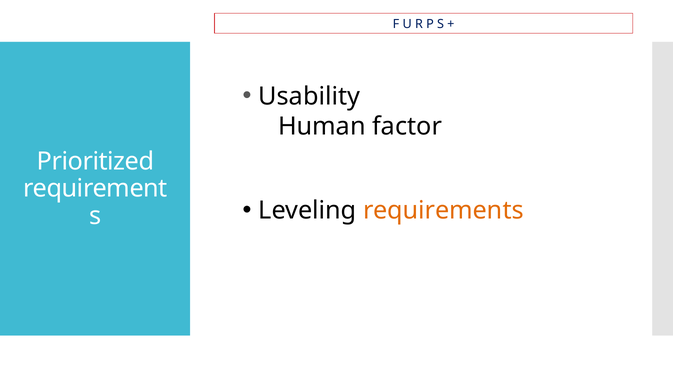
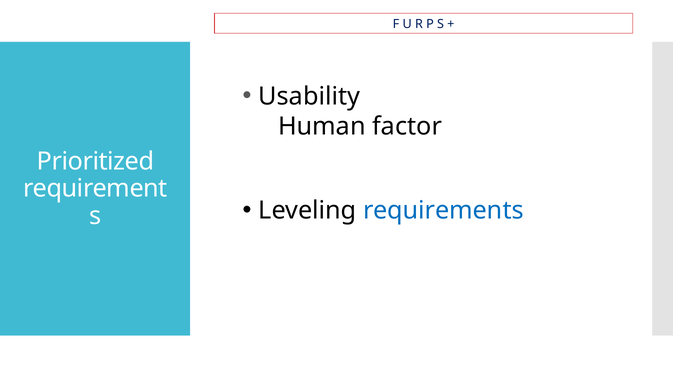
requirements colour: orange -> blue
